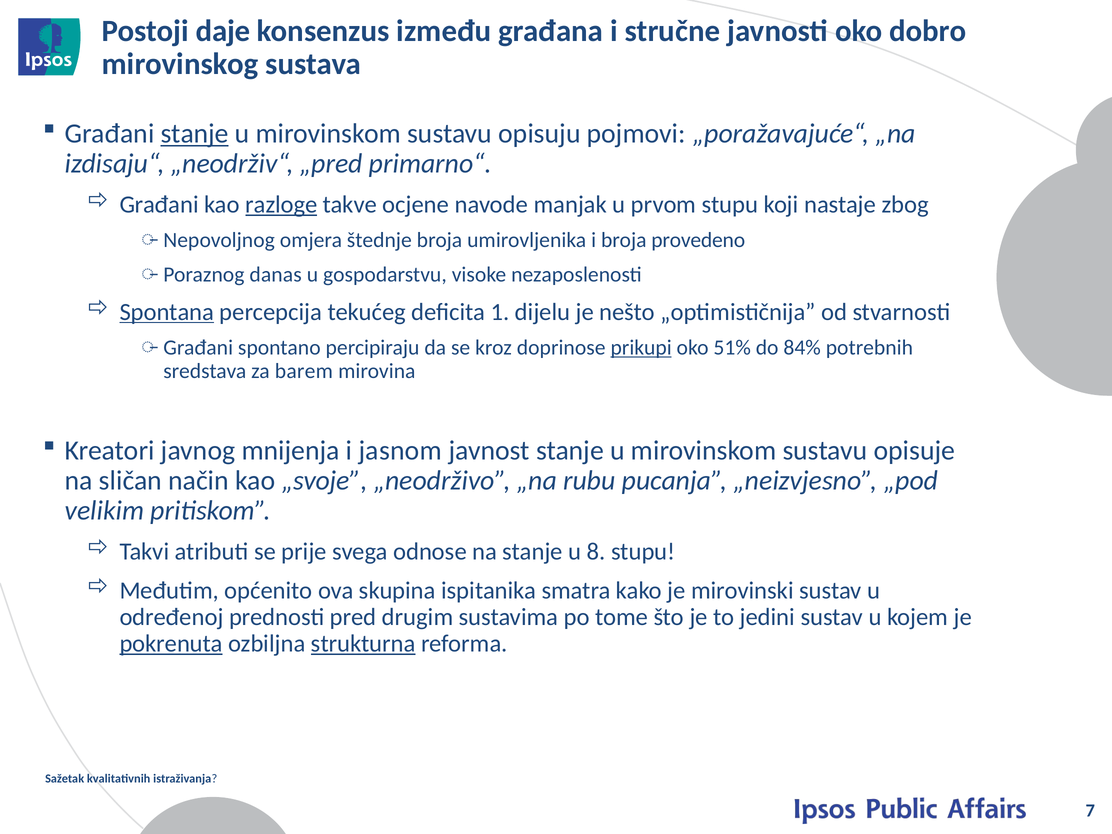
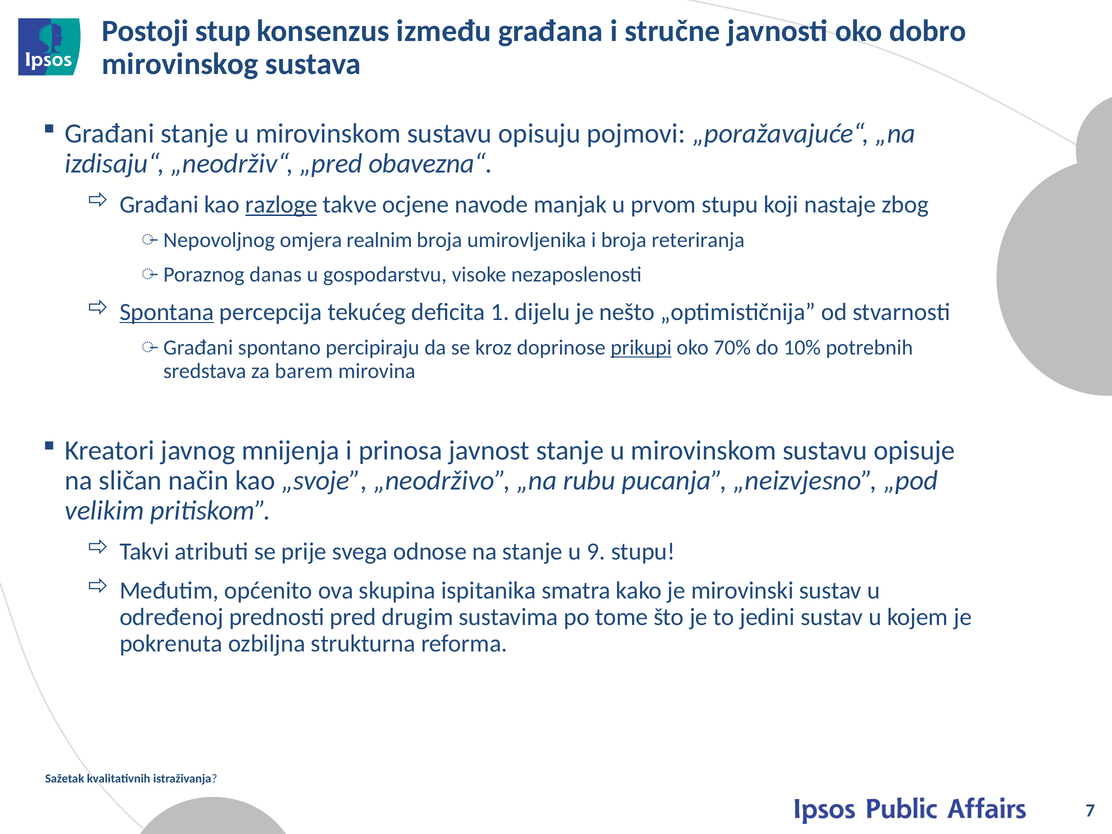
daje: daje -> stup
stanje at (195, 134) underline: present -> none
primarno“: primarno“ -> obavezna“
štednje: štednje -> realnim
provedeno: provedeno -> reteriranja
51%: 51% -> 70%
84%: 84% -> 10%
jasnom: jasnom -> prinosa
8: 8 -> 9
pokrenuta underline: present -> none
strukturna underline: present -> none
